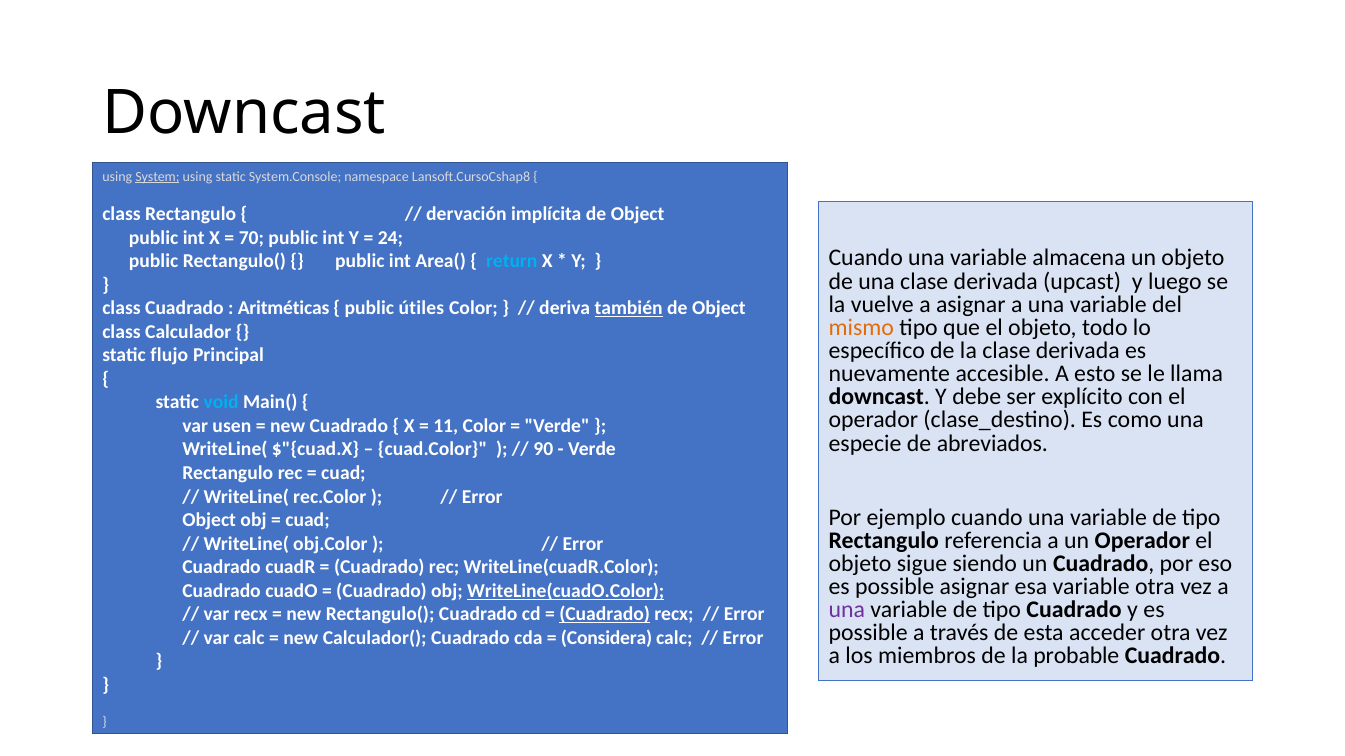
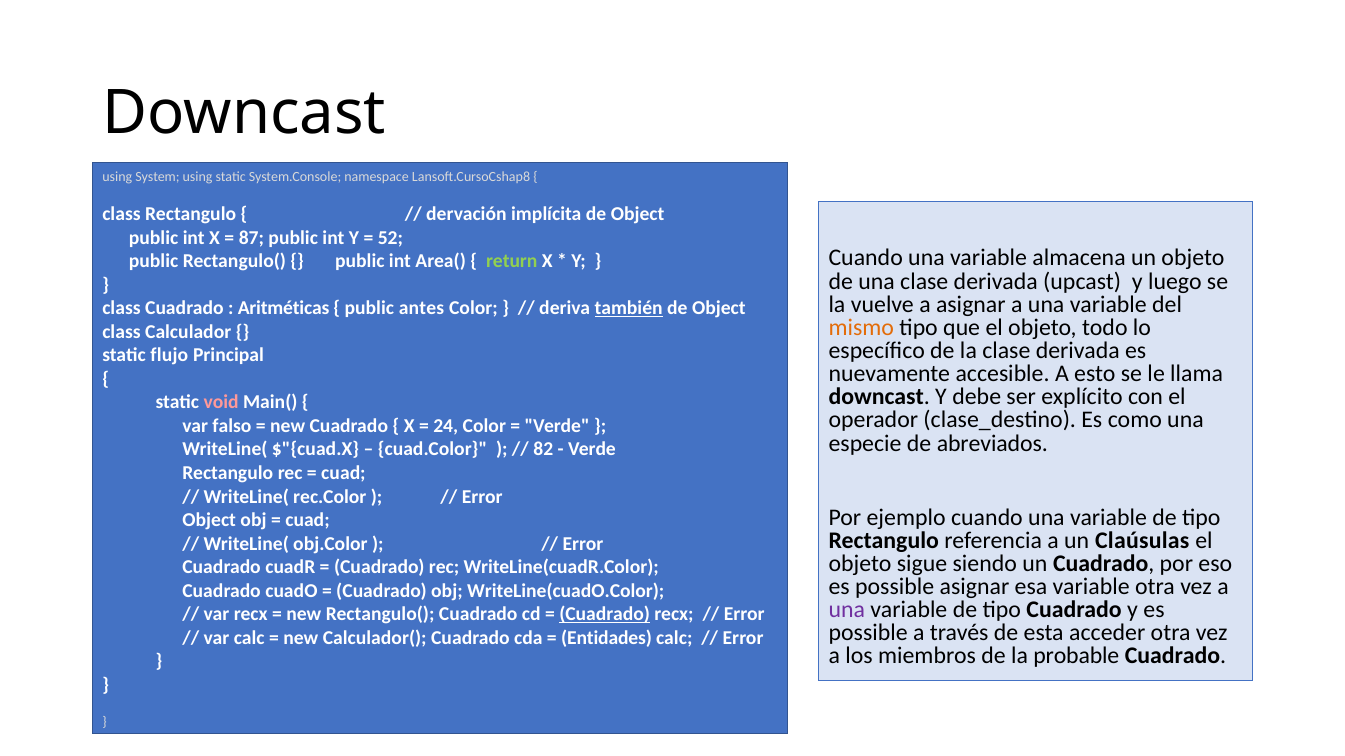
System underline: present -> none
70: 70 -> 87
24: 24 -> 52
return colour: light blue -> light green
útiles: útiles -> antes
void colour: light blue -> pink
usen: usen -> falso
11: 11 -> 24
90: 90 -> 82
un Operador: Operador -> Claúsulas
WriteLine(cuadO.Color underline: present -> none
Considera: Considera -> Entidades
